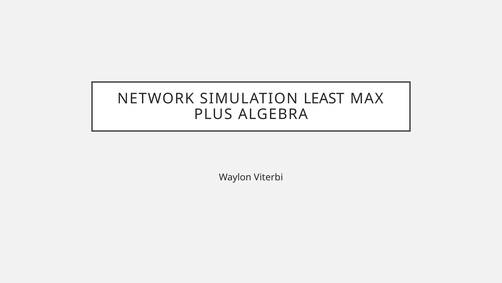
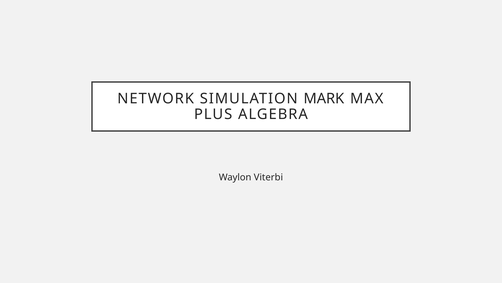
LEAST: LEAST -> MARK
